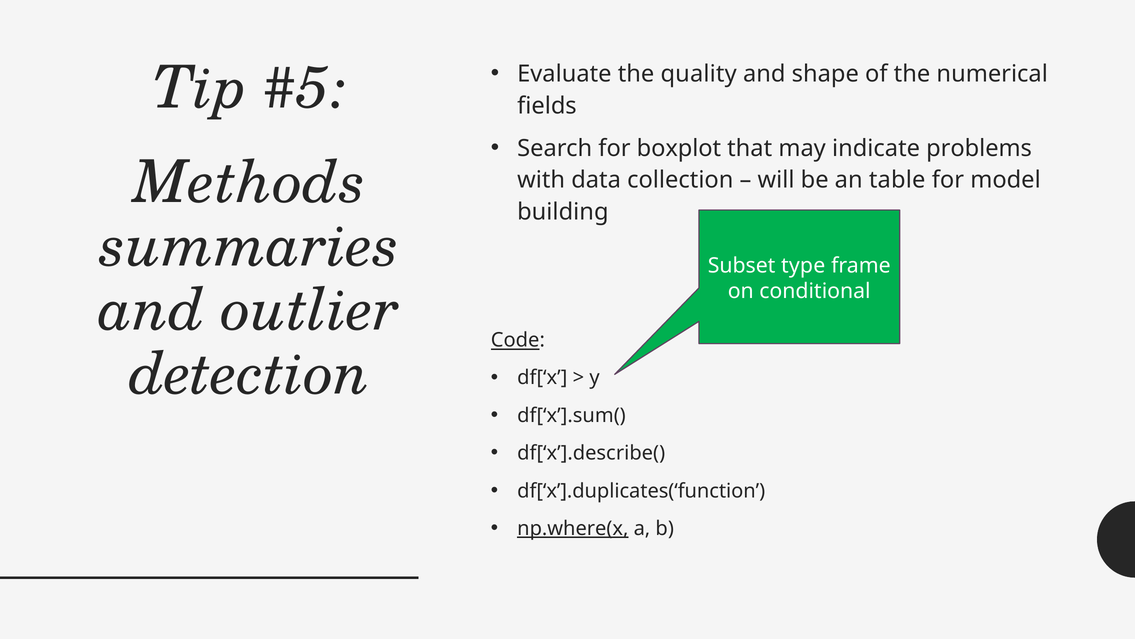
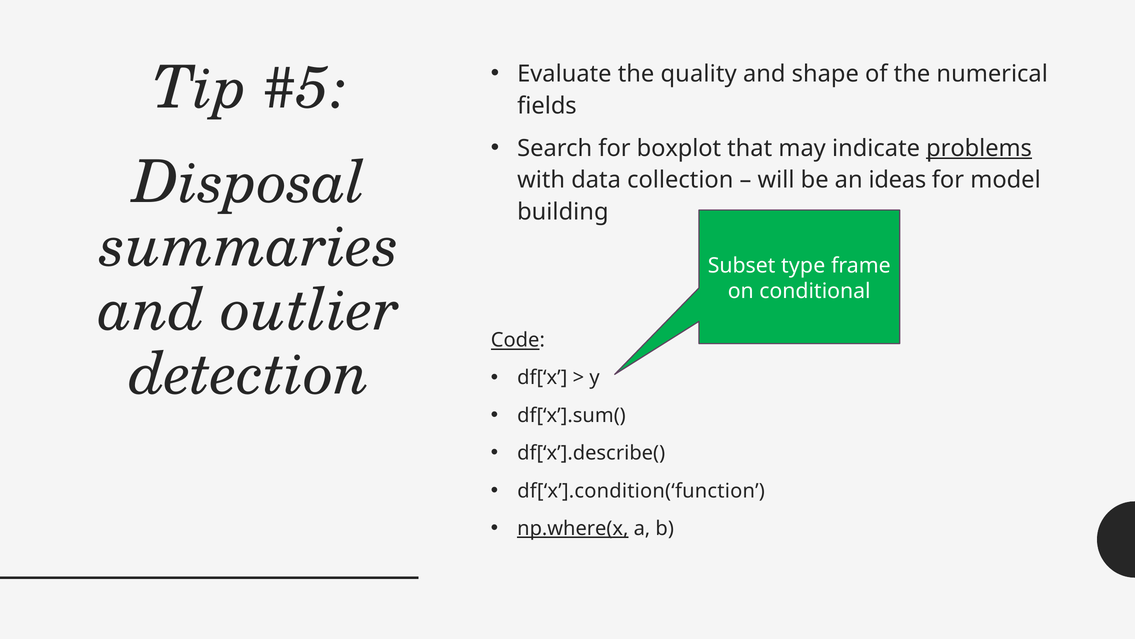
problems underline: none -> present
Methods: Methods -> Disposal
table: table -> ideas
df[‘x’].duplicates(‘function: df[‘x’].duplicates(‘function -> df[‘x’].condition(‘function
